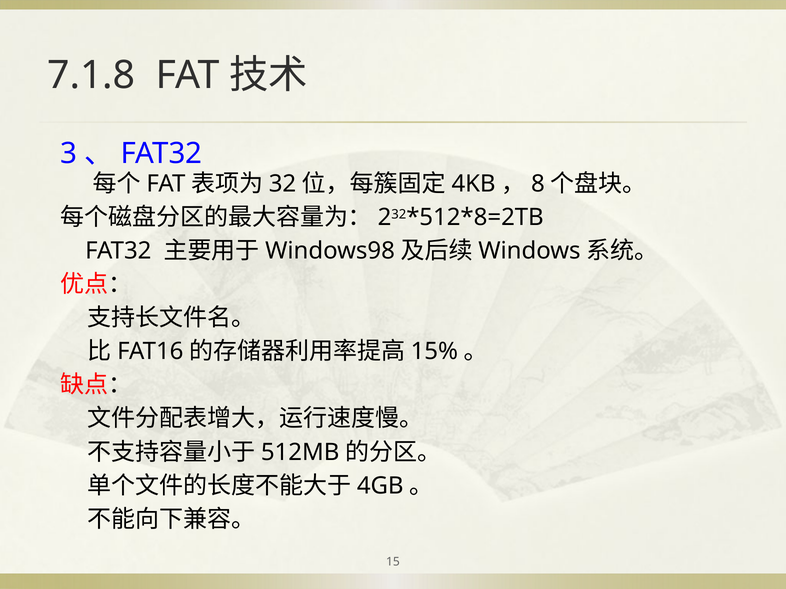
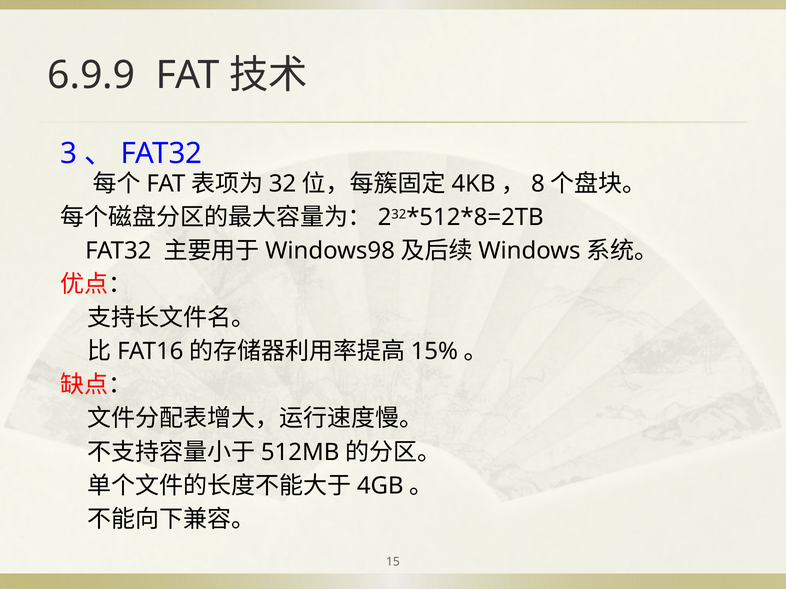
7.1.8: 7.1.8 -> 6.9.9
